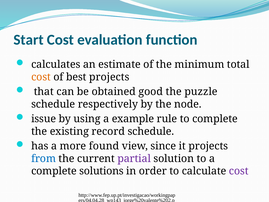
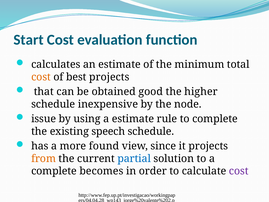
puzzle: puzzle -> higher
respectively: respectively -> inexpensive
a example: example -> estimate
record: record -> speech
from colour: blue -> orange
partial colour: purple -> blue
solutions: solutions -> becomes
